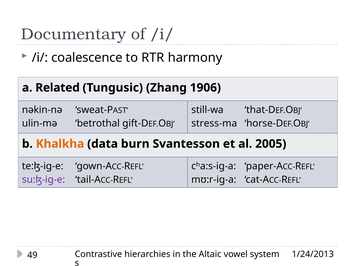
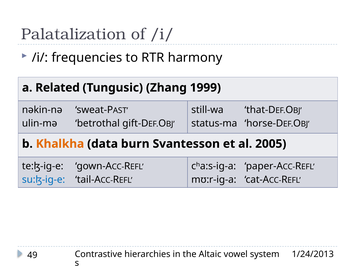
Documentary: Documentary -> Palatalization
coalescence: coalescence -> frequencies
1906: 1906 -> 1999
stress-ma: stress-ma -> status-ma
su:ɮ-iɡ-e colour: purple -> blue
